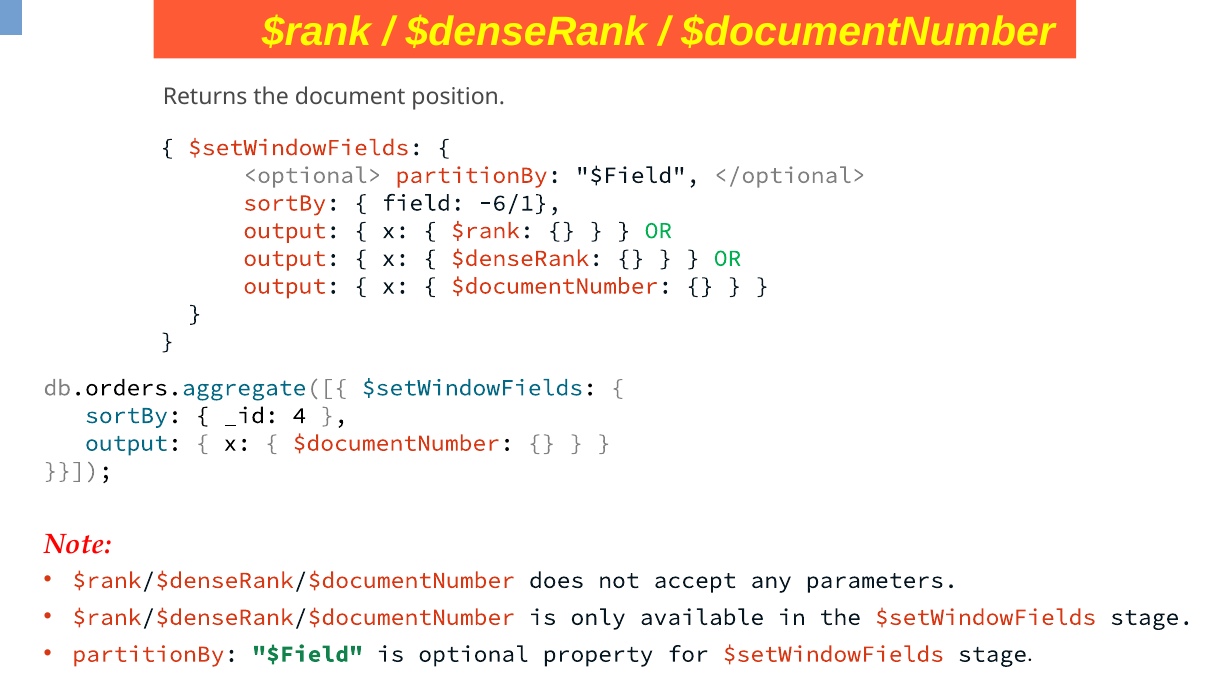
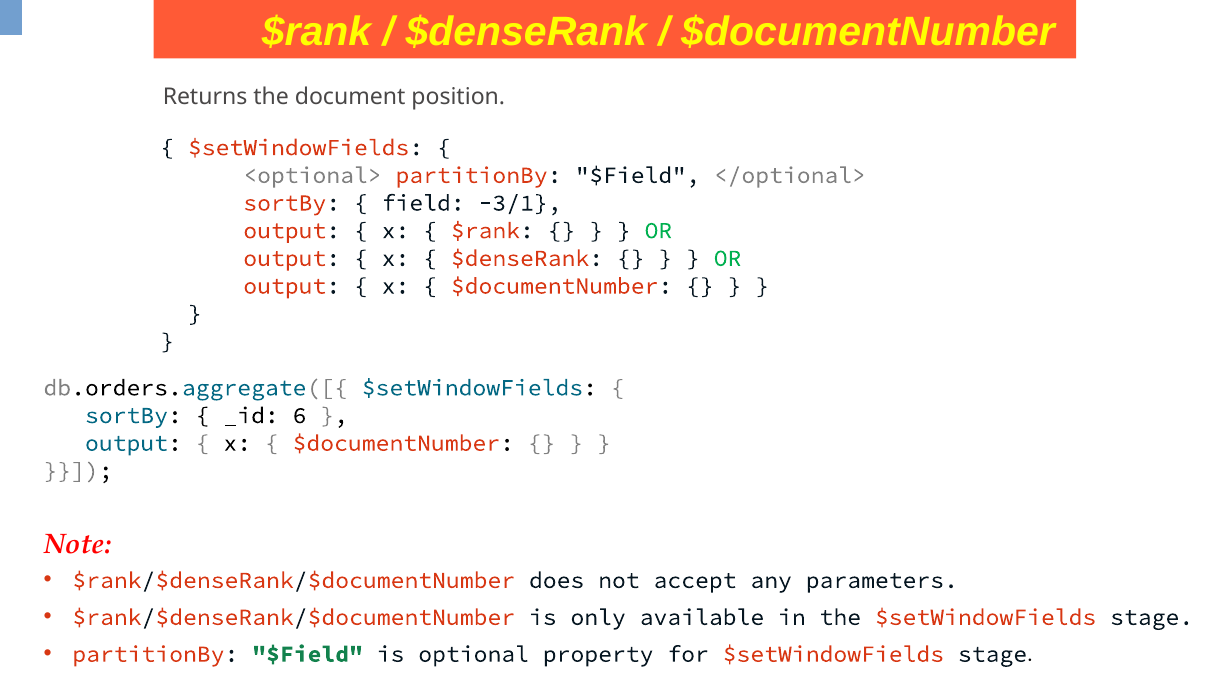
-6/1: -6/1 -> -3/1
4: 4 -> 6
